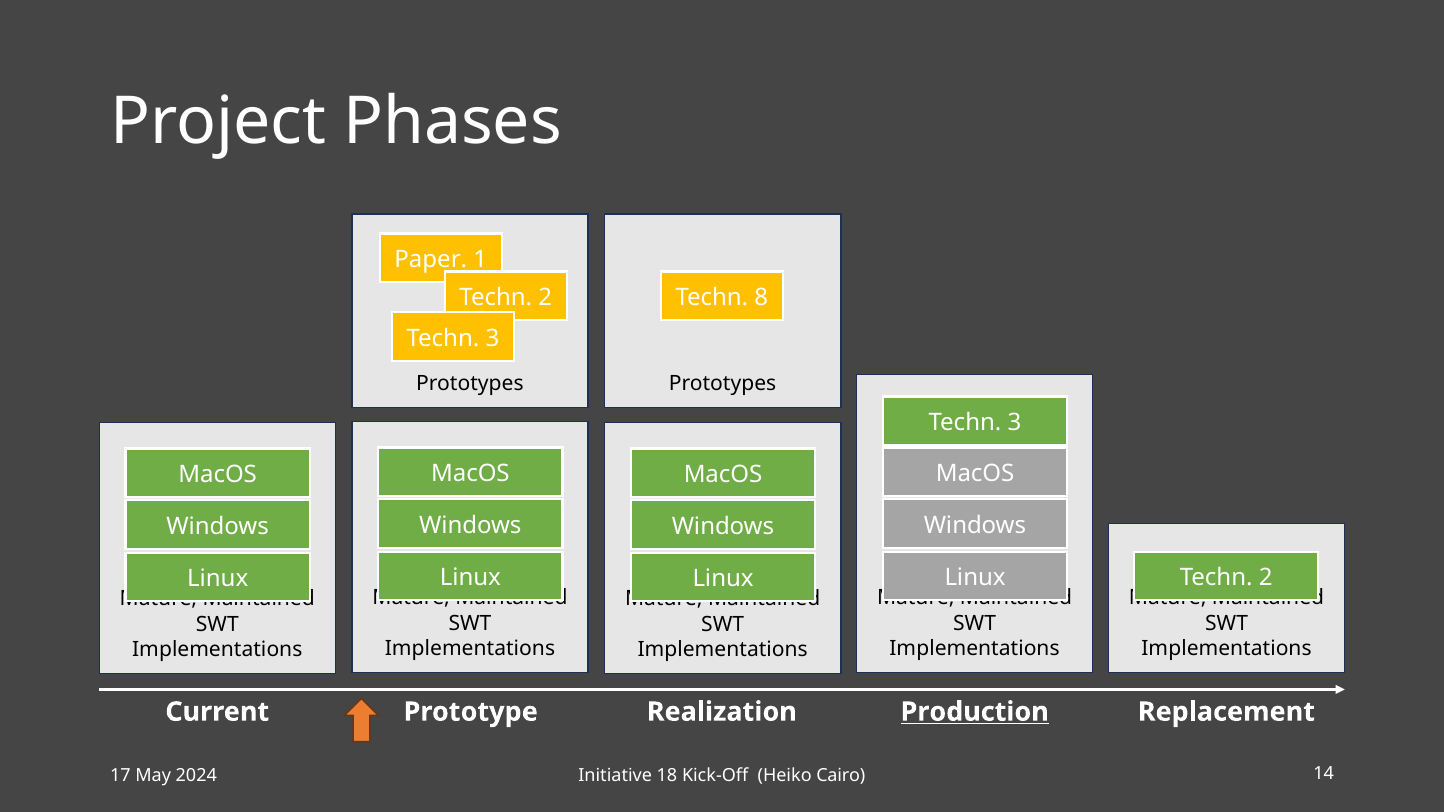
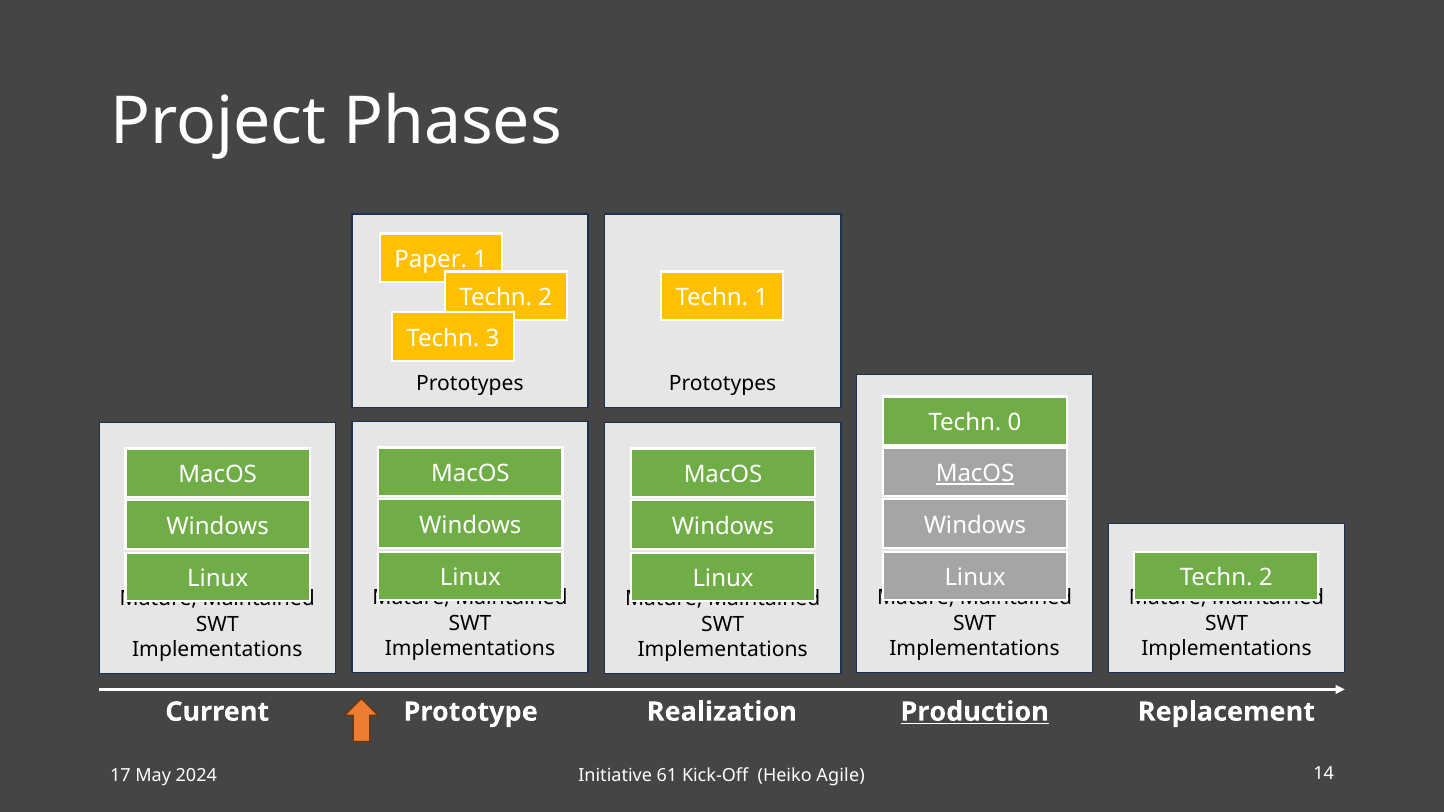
Techn 8: 8 -> 1
3 at (1015, 422): 3 -> 0
MacOS at (975, 474) underline: none -> present
18: 18 -> 61
Cairo: Cairo -> Agile
